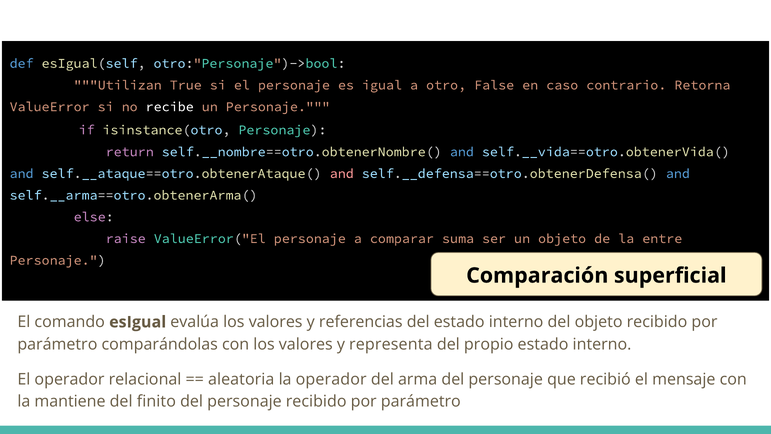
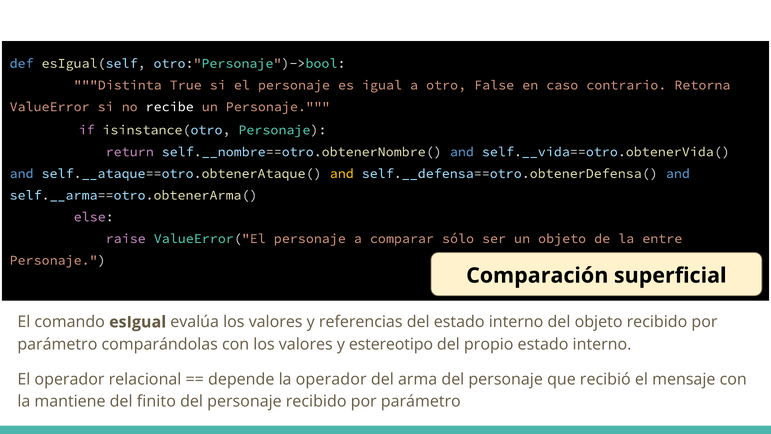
Utilizan: Utilizan -> Distinta
and at (342, 173) colour: pink -> yellow
suma: suma -> sólo
representa: representa -> estereotipo
aleatoria: aleatoria -> depende
